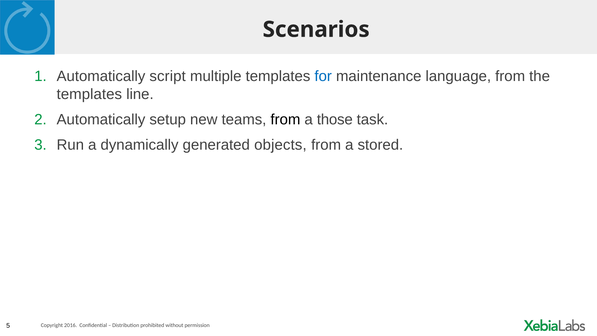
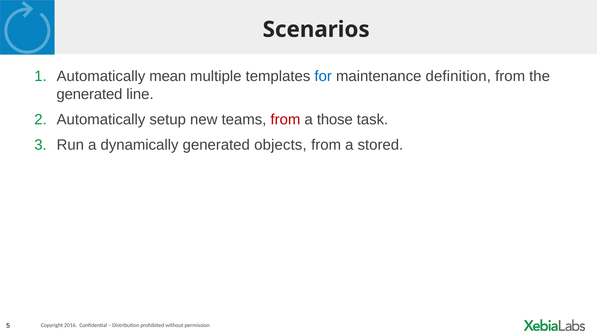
script: script -> mean
language: language -> definition
templates at (89, 94): templates -> generated
from at (285, 120) colour: black -> red
